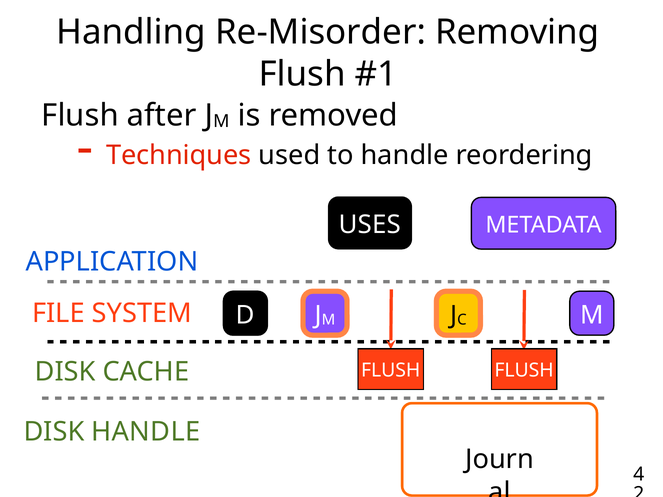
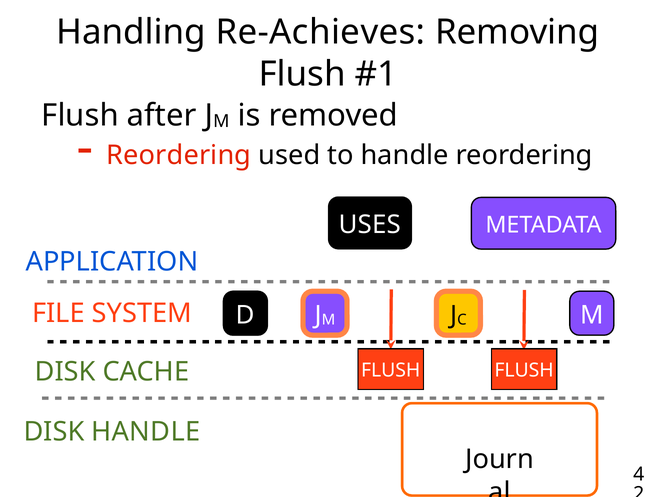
Re-Misorder: Re-Misorder -> Re-Achieves
Techniques at (179, 155): Techniques -> Reordering
